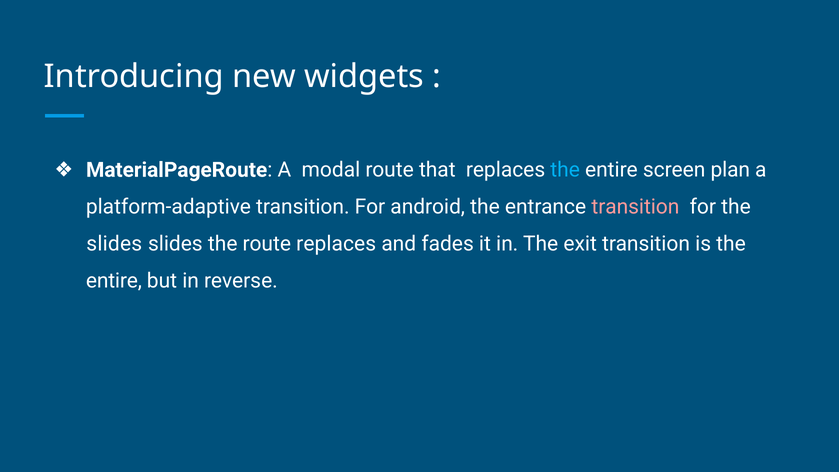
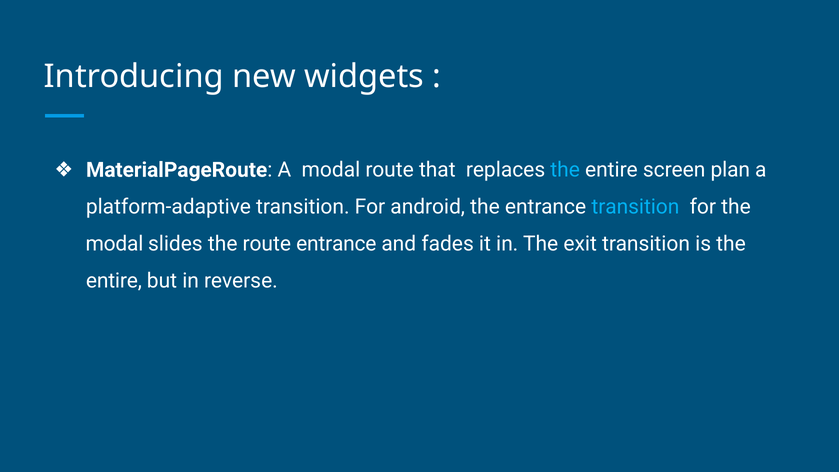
transition at (635, 207) colour: pink -> light blue
slides at (114, 244): slides -> modal
route replaces: replaces -> entrance
